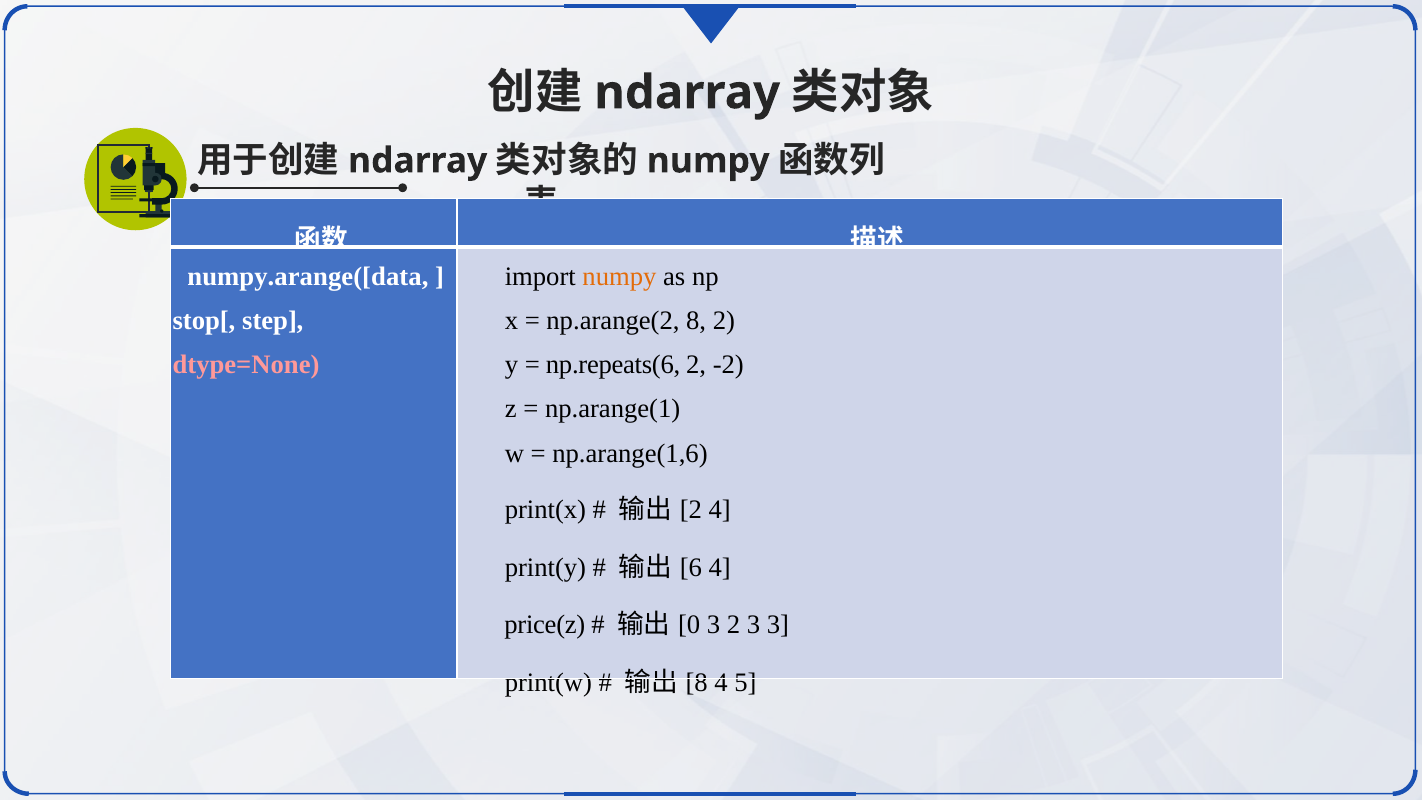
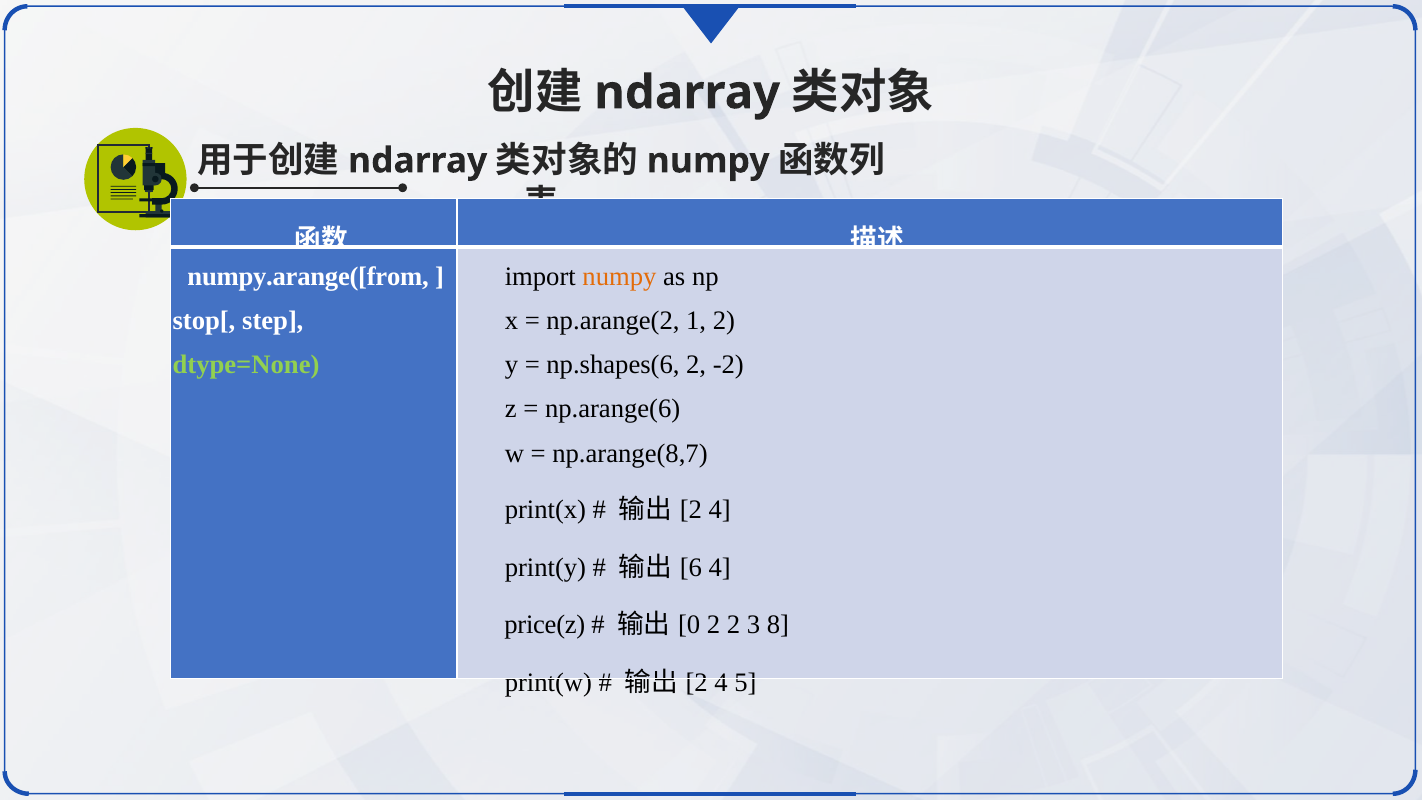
numpy.arange([data: numpy.arange([data -> numpy.arange([from
np.arange(2 8: 8 -> 1
dtype=None colour: pink -> light green
np.repeats(6: np.repeats(6 -> np.shapes(6
np.arange(1: np.arange(1 -> np.arange(6
np.arange(1,6: np.arange(1,6 -> np.arange(8,7
3 at (714, 625): 3 -> 2
3 3: 3 -> 8
8 at (697, 683): 8 -> 2
